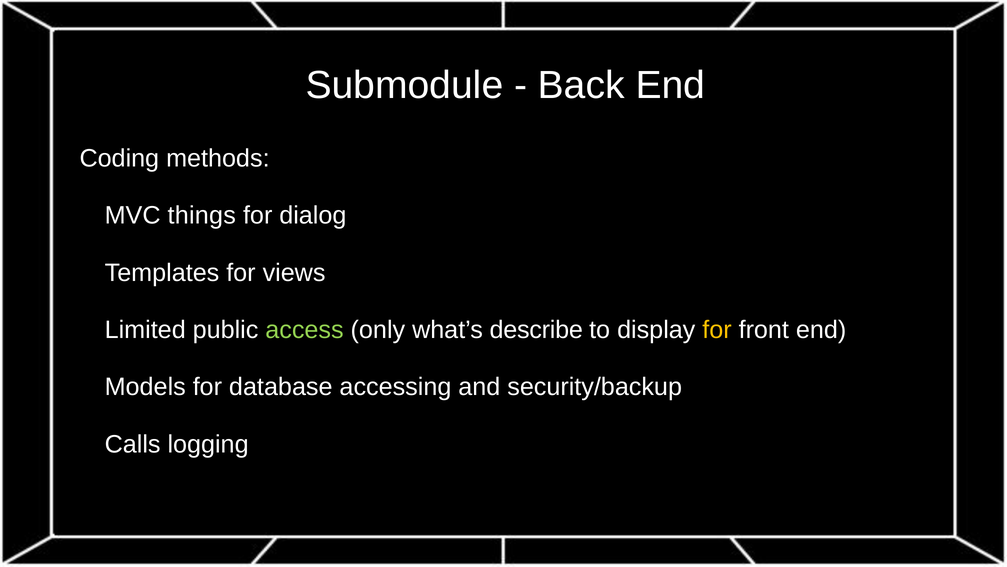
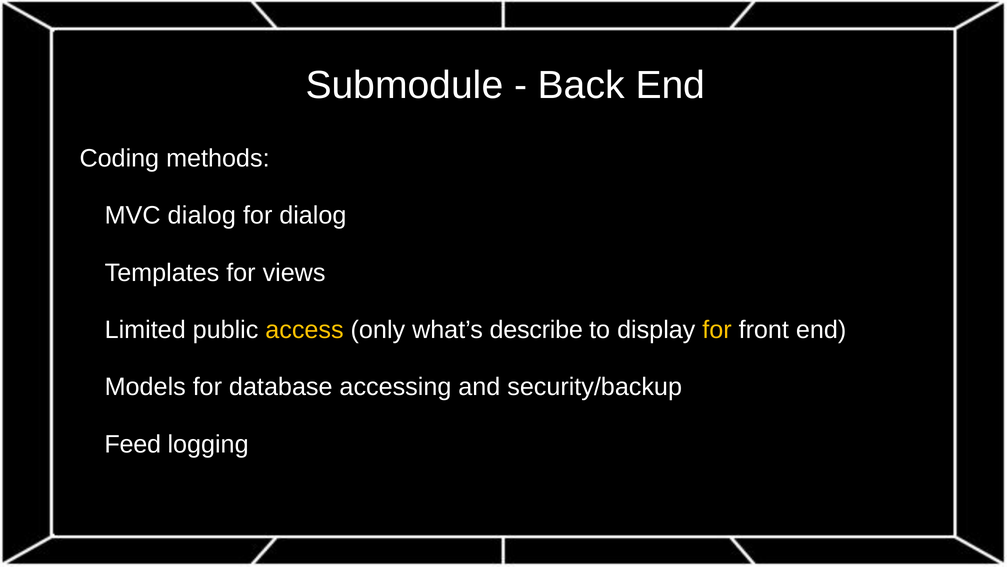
MVC things: things -> dialog
access colour: light green -> yellow
Calls: Calls -> Feed
